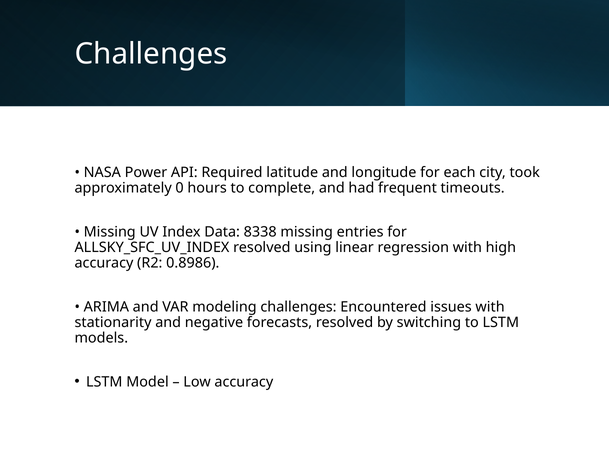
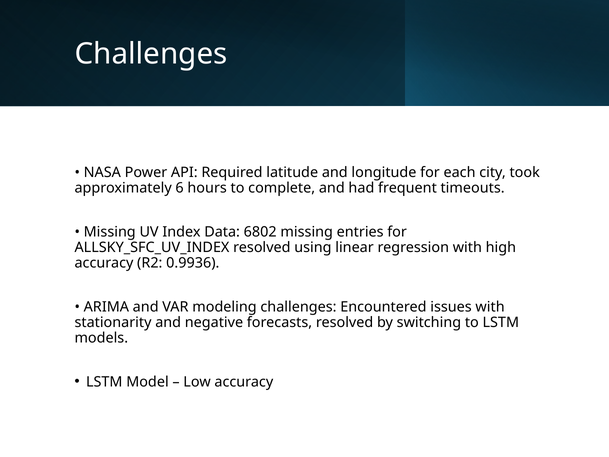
0: 0 -> 6
8338: 8338 -> 6802
0.8986: 0.8986 -> 0.9936
